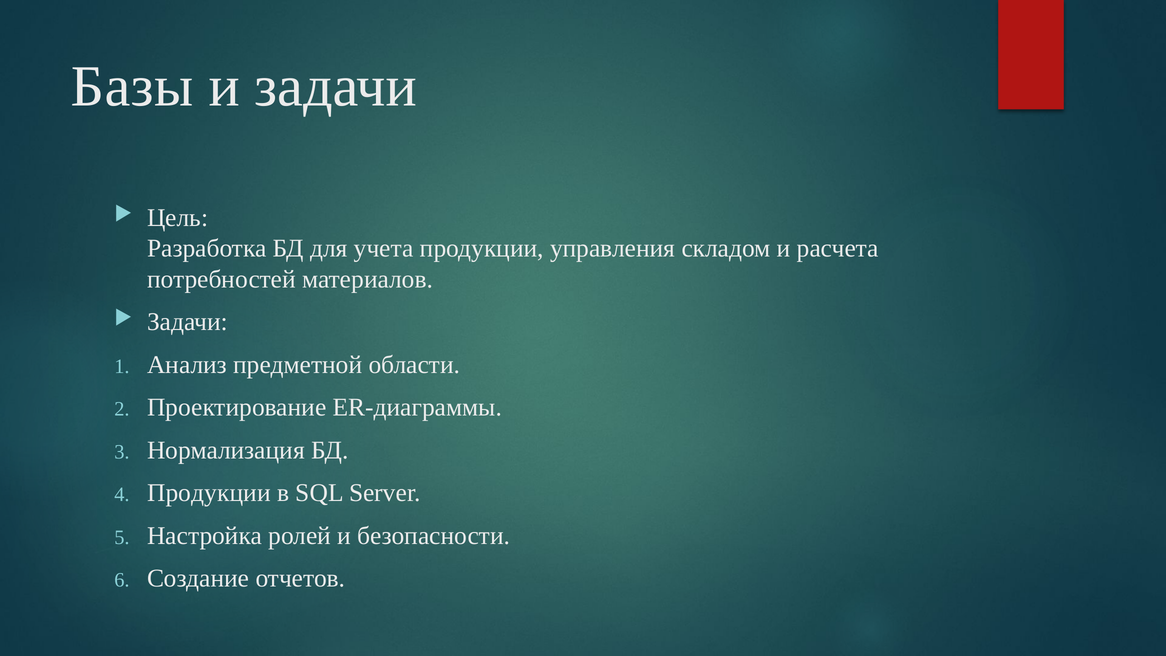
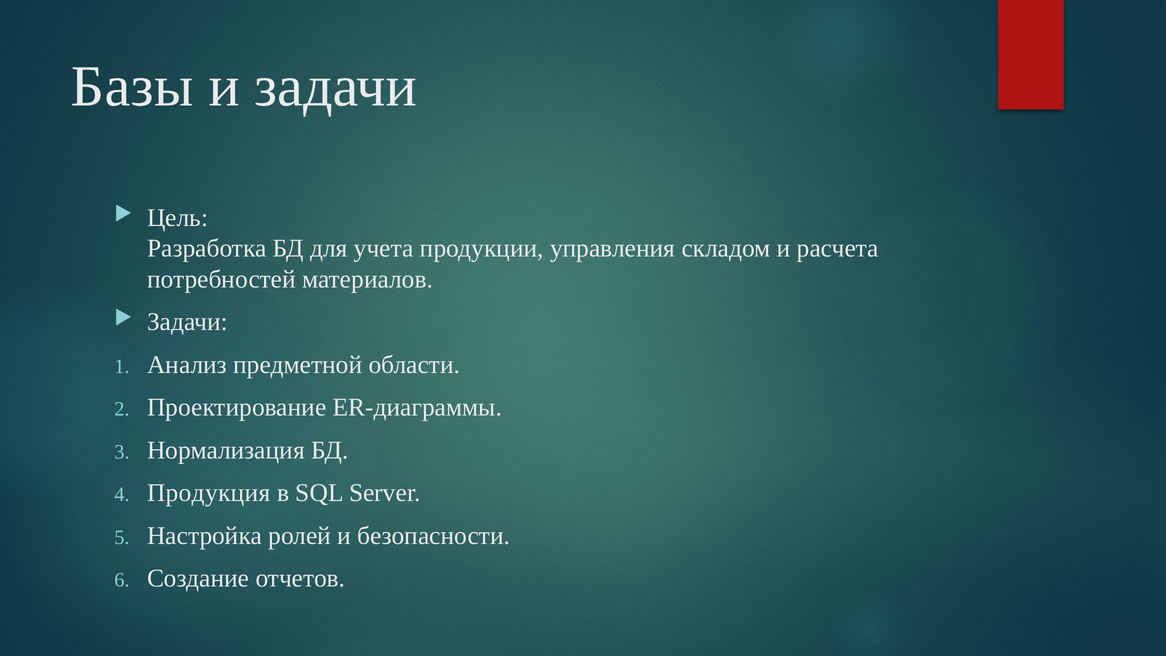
Продукции at (209, 493): Продукции -> Продукция
